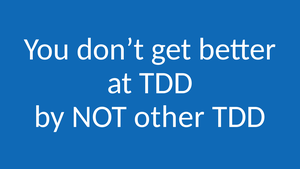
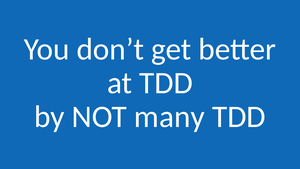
other: other -> many
